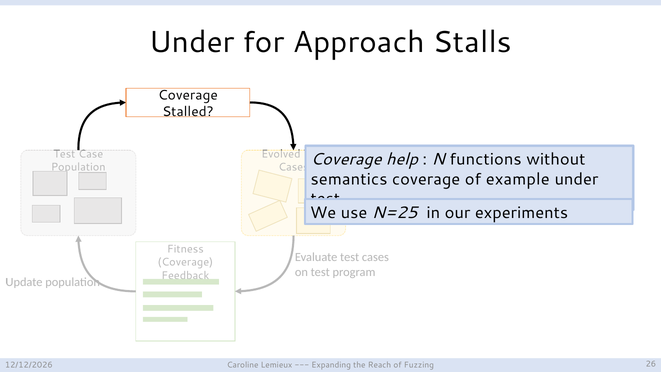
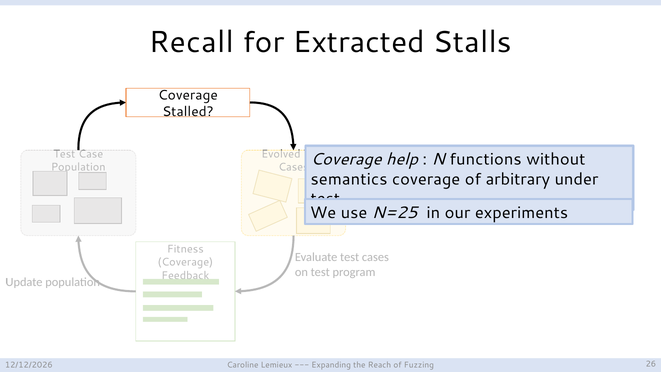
Under at (192, 42): Under -> Recall
Approach: Approach -> Extracted
example: example -> arbitrary
